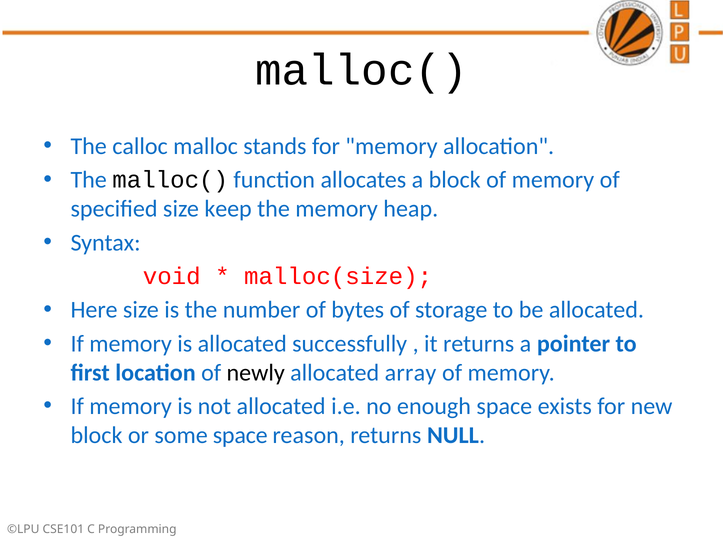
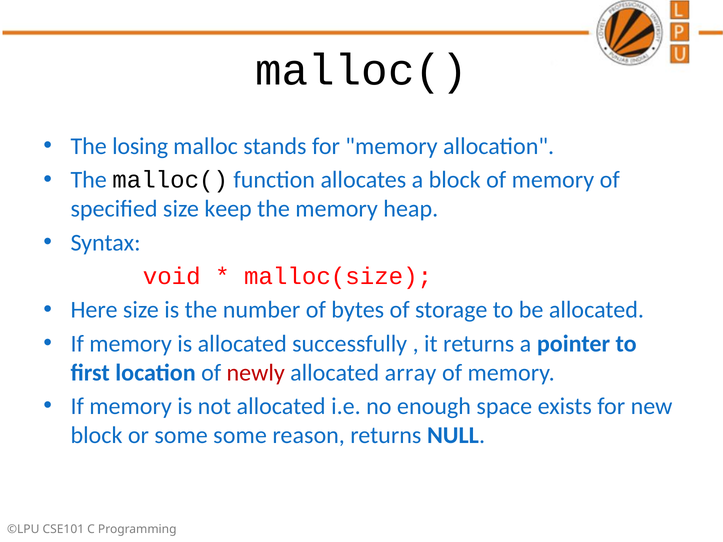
calloc: calloc -> losing
newly colour: black -> red
some space: space -> some
